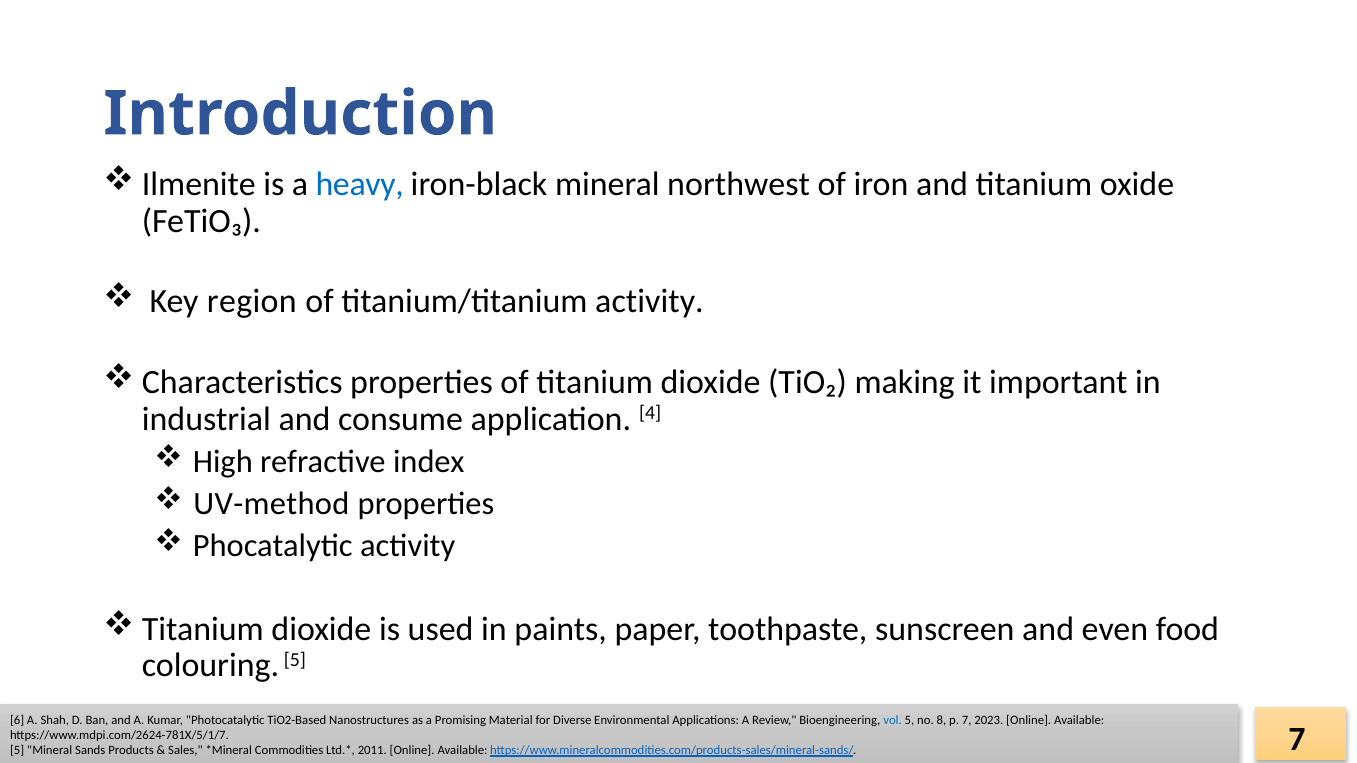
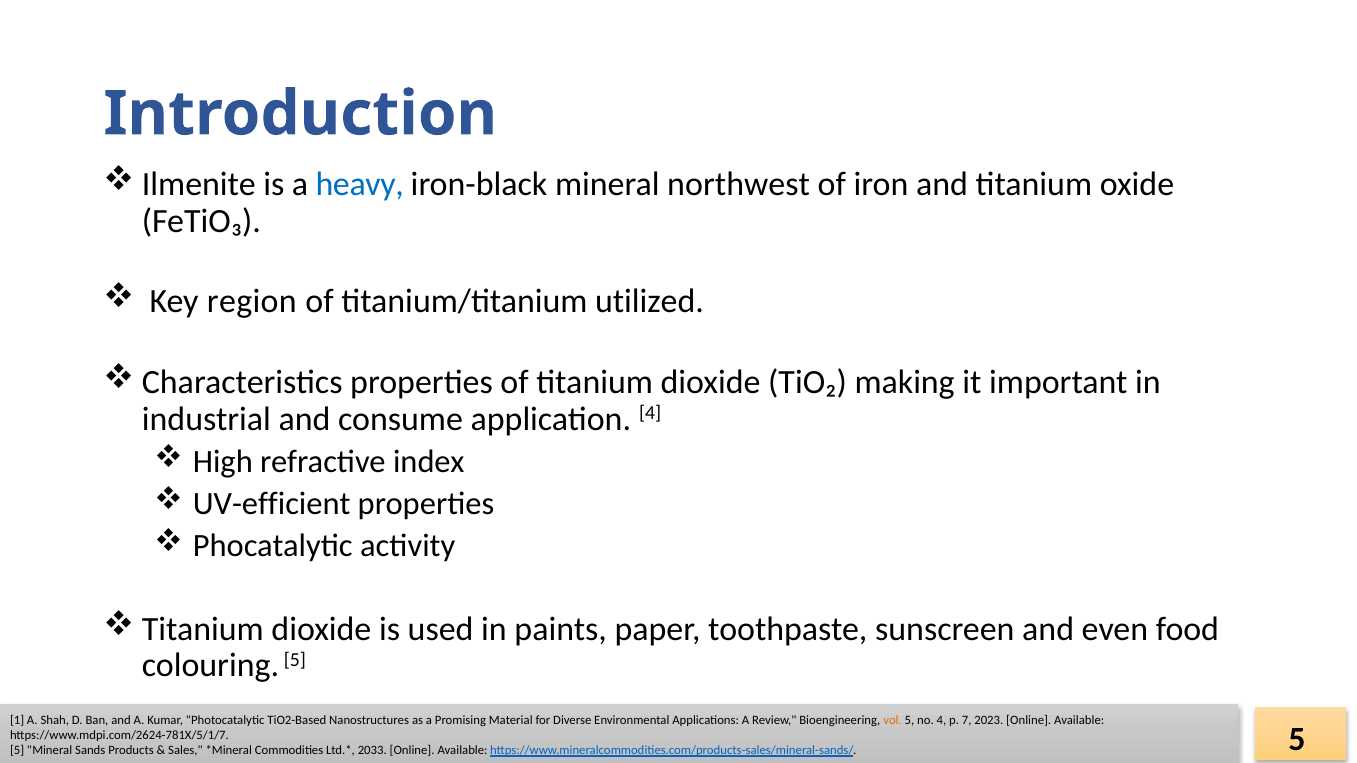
titanium/titanium activity: activity -> utilized
UV-method: UV-method -> UV-efficient
6: 6 -> 1
vol colour: blue -> orange
no 8: 8 -> 4
2011: 2011 -> 2033
https://www.mineralcommodities.com/products-sales/mineral-sands/ 7: 7 -> 5
